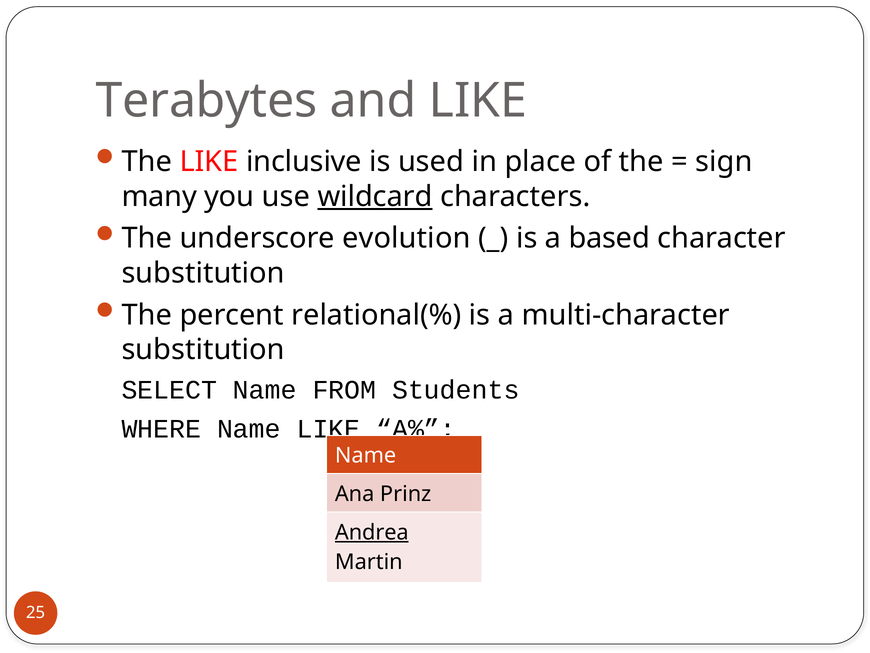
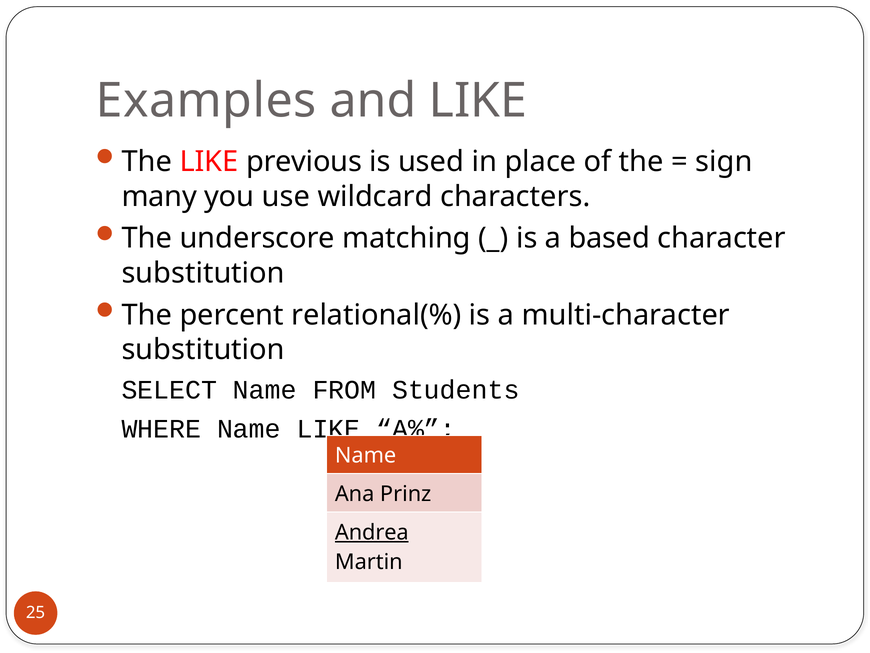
Terabytes: Terabytes -> Examples
inclusive: inclusive -> previous
wildcard underline: present -> none
evolution: evolution -> matching
